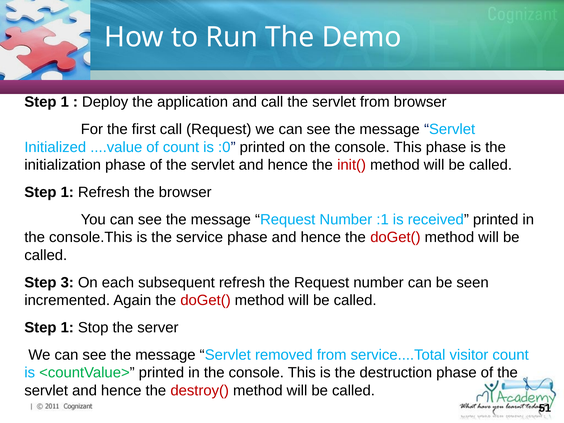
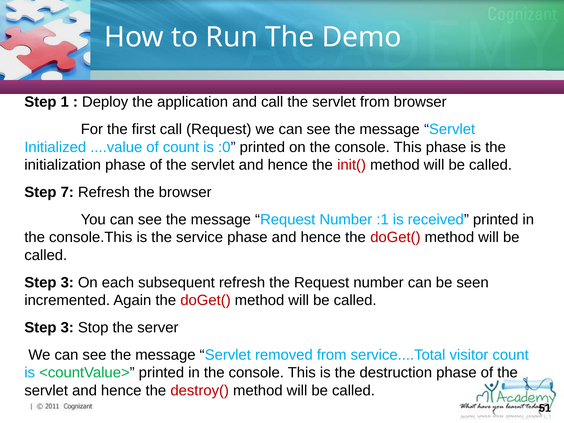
1 at (67, 192): 1 -> 7
1 at (67, 328): 1 -> 3
